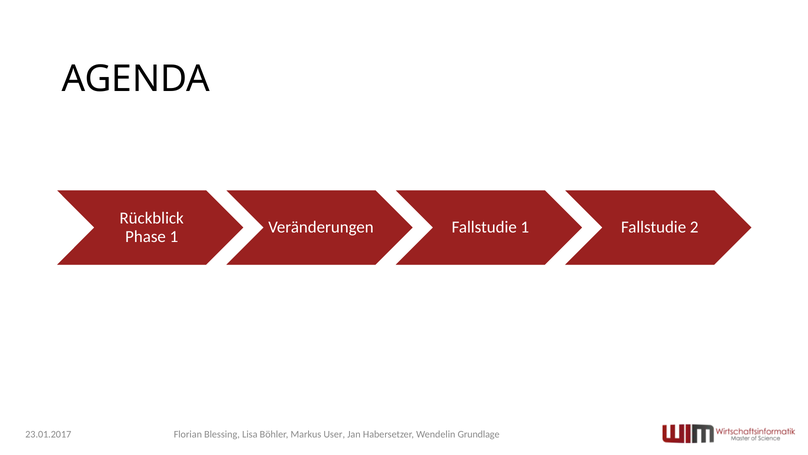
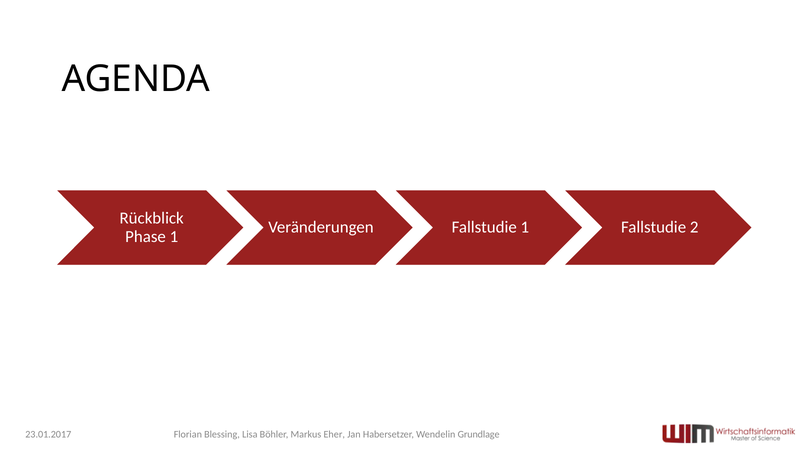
User: User -> Eher
